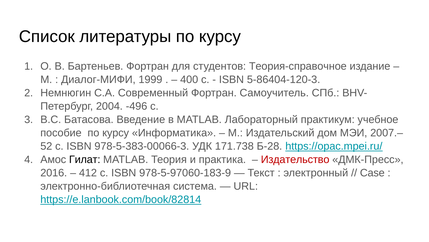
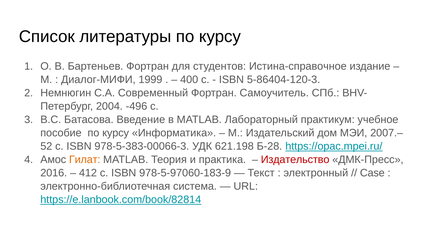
Теория-справочное: Теория-справочное -> Истина-справочное
171.738: 171.738 -> 621.198
Гилат colour: black -> orange
